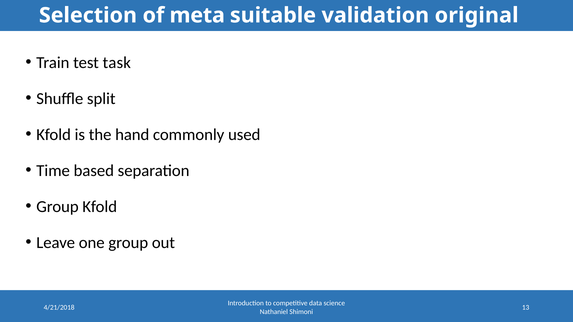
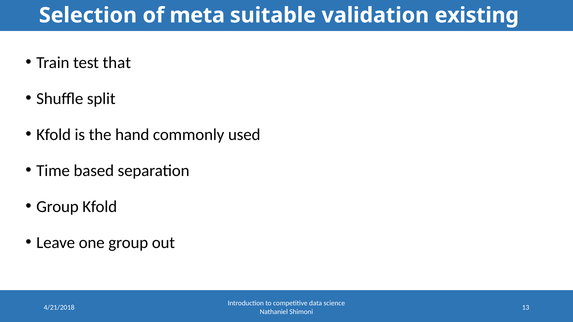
original: original -> existing
task: task -> that
